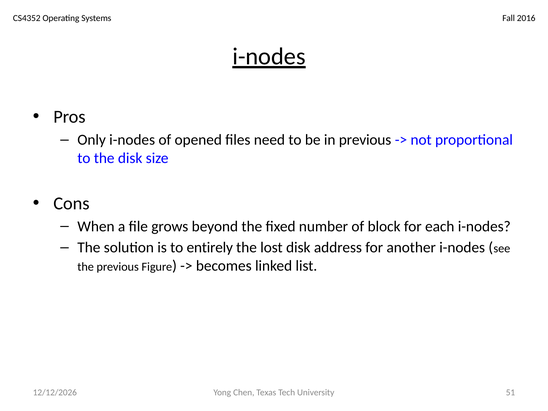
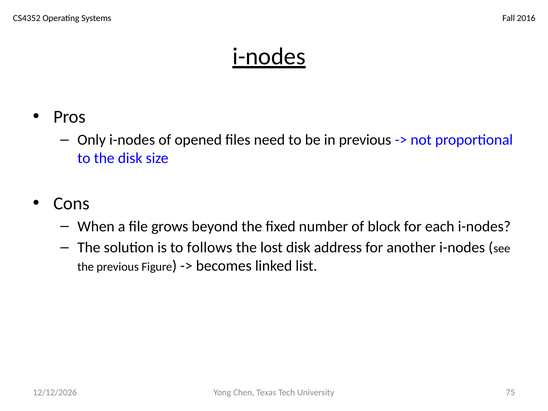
entirely: entirely -> follows
51: 51 -> 75
